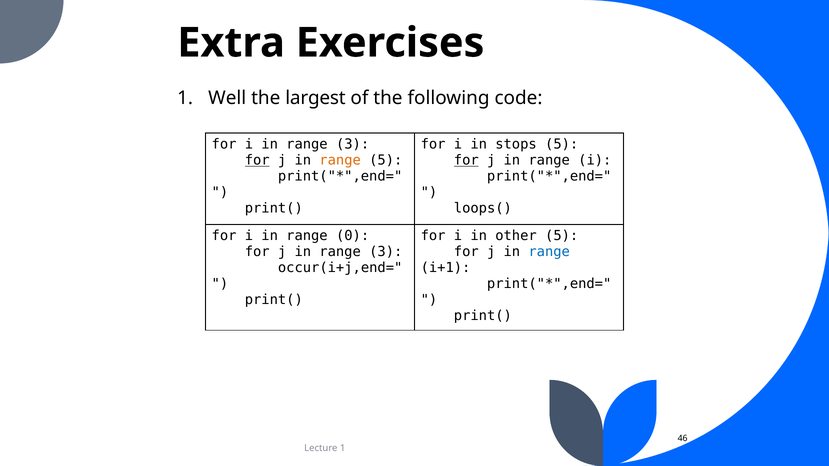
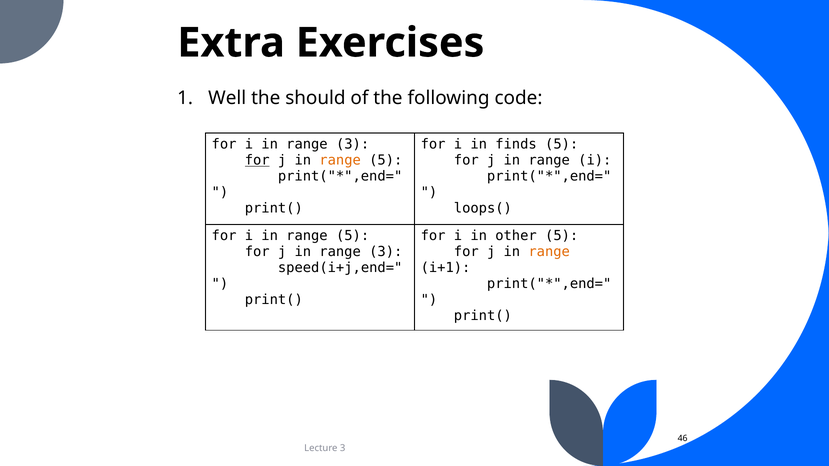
largest: largest -> should
stops: stops -> finds
for at (466, 160) underline: present -> none
i in range 0: 0 -> 5
range at (549, 252) colour: blue -> orange
occur(i+j,end=: occur(i+j,end= -> speed(i+j,end=
Lecture 1: 1 -> 3
